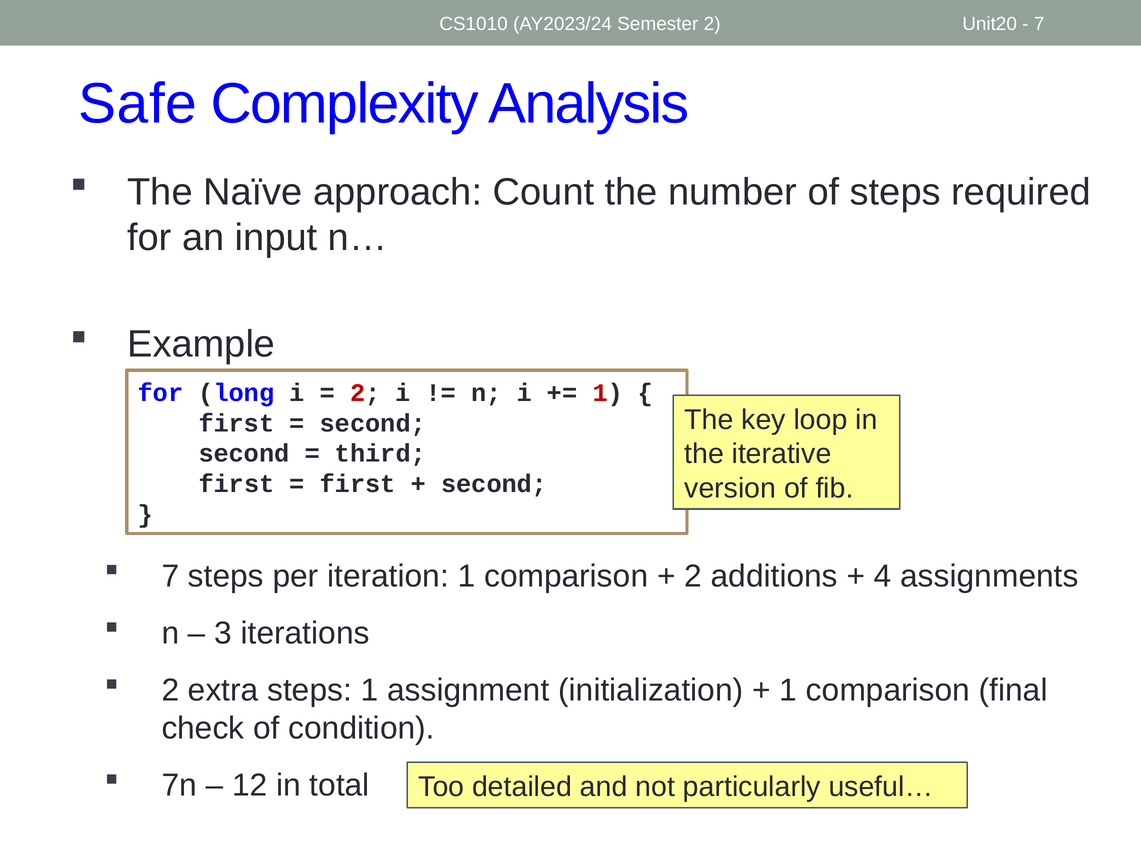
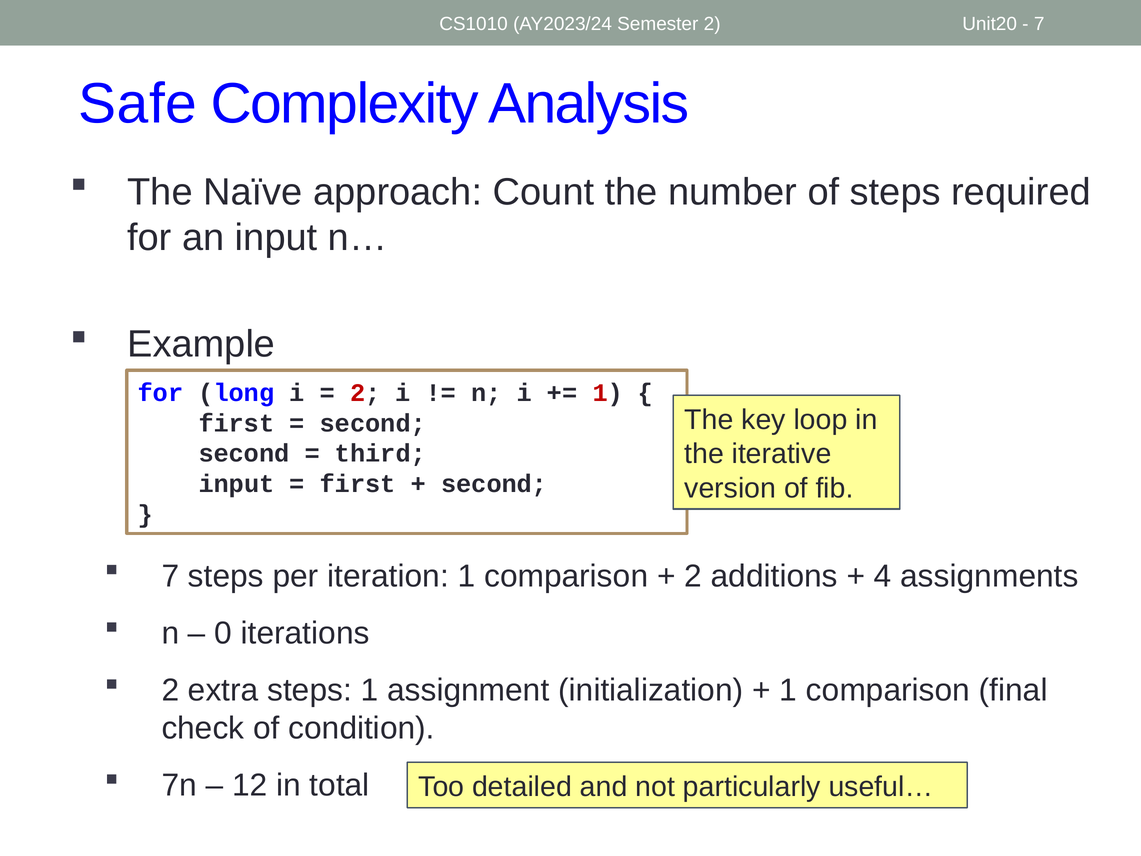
first at (236, 484): first -> input
3: 3 -> 0
